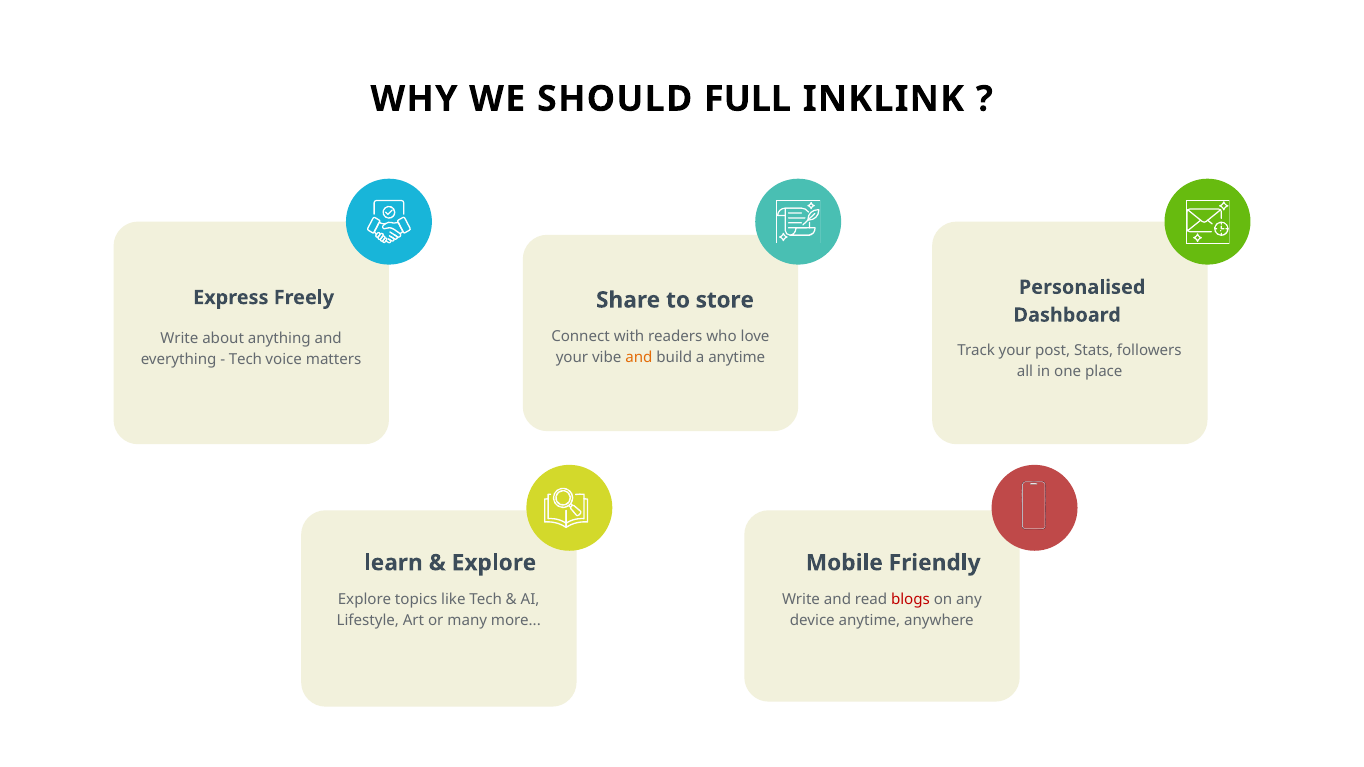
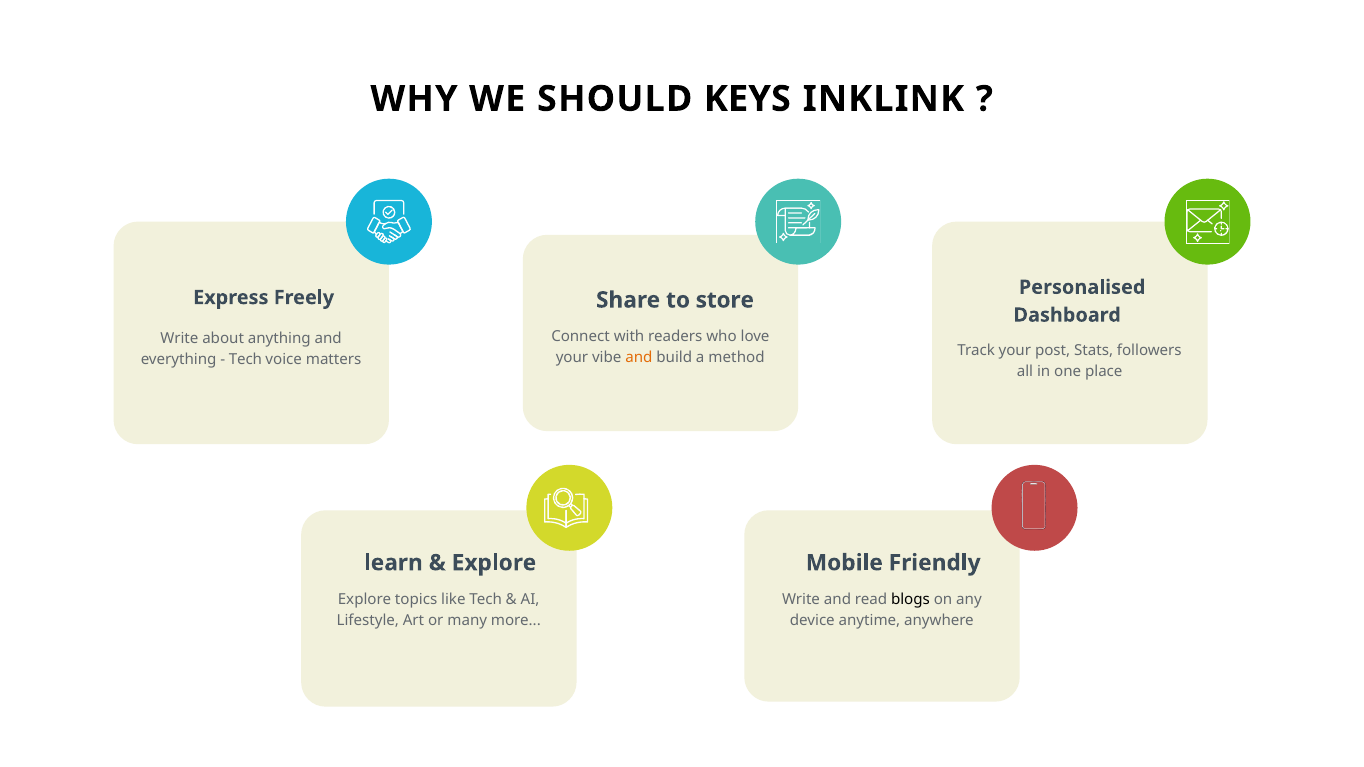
FULL: FULL -> KEYS
a anytime: anytime -> method
blogs colour: red -> black
